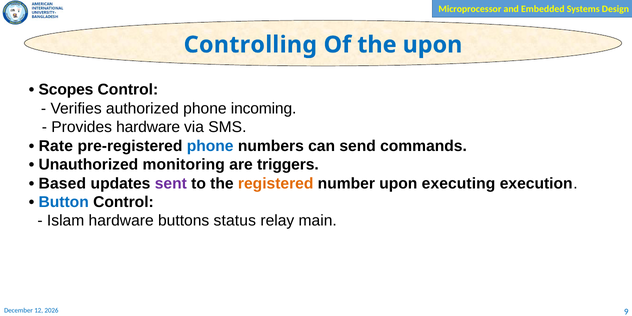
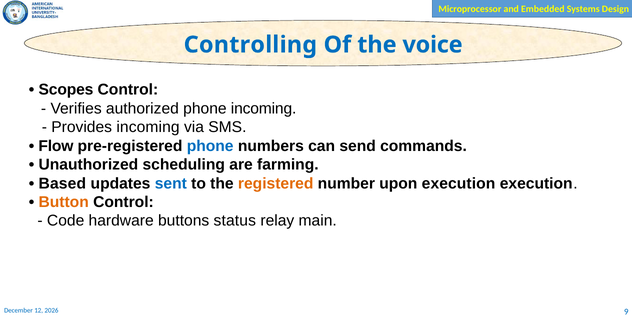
the upon: upon -> voice
Provides hardware: hardware -> incoming
Rate: Rate -> Flow
monitoring: monitoring -> scheduling
triggers: triggers -> farming
sent colour: purple -> blue
upon executing: executing -> execution
Button colour: blue -> orange
Islam: Islam -> Code
